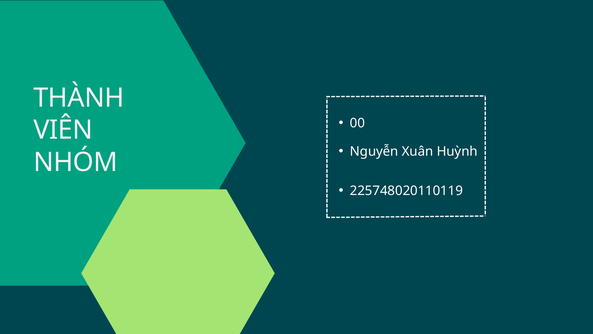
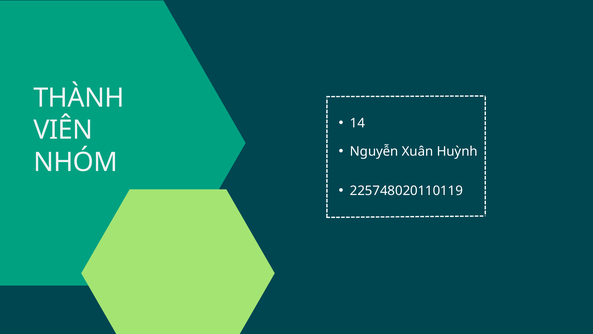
00: 00 -> 14
